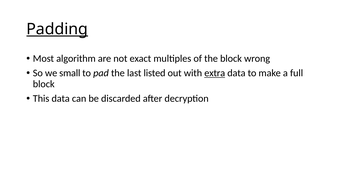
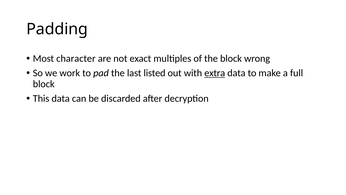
Padding underline: present -> none
algorithm: algorithm -> character
small: small -> work
